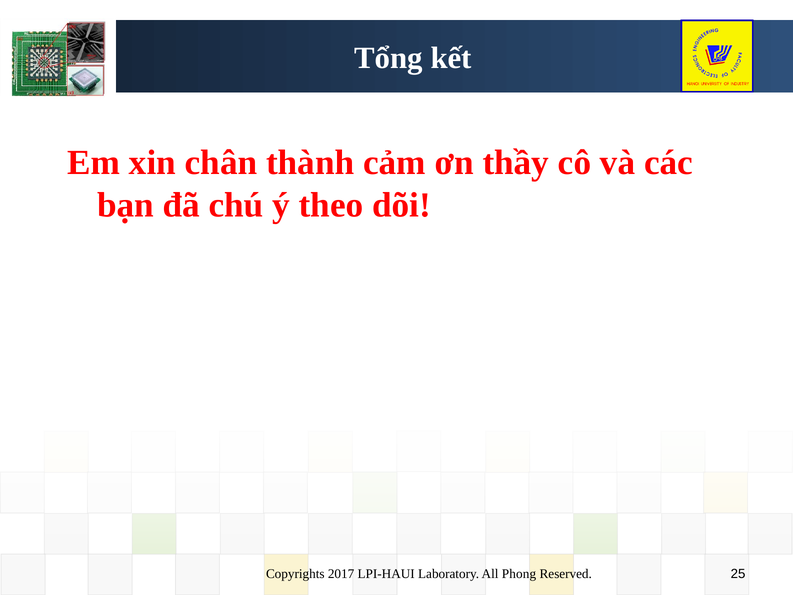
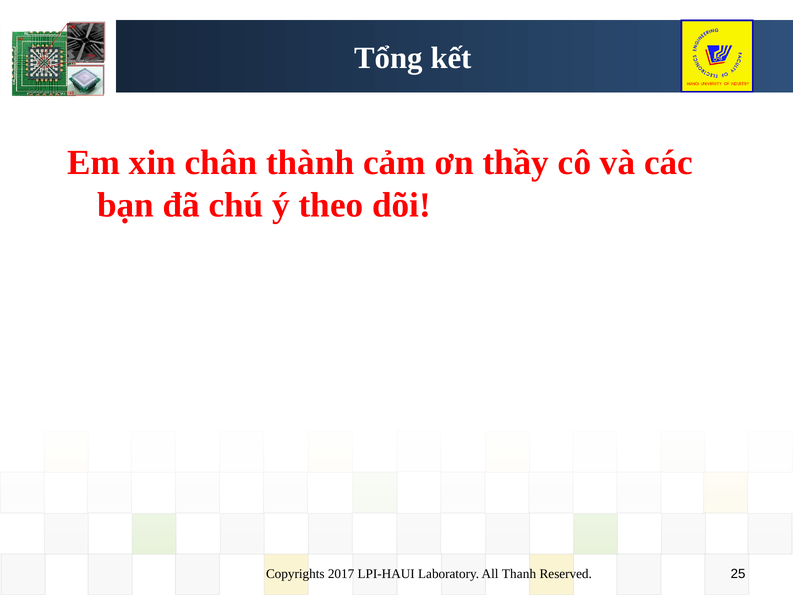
Phong: Phong -> Thanh
